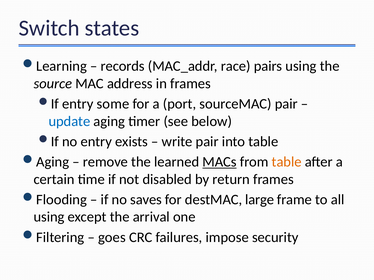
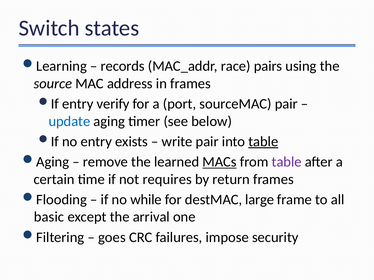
some: some -> verify
table at (263, 142) underline: none -> present
table at (287, 162) colour: orange -> purple
disabled: disabled -> requires
saves: saves -> while
using at (49, 217): using -> basic
